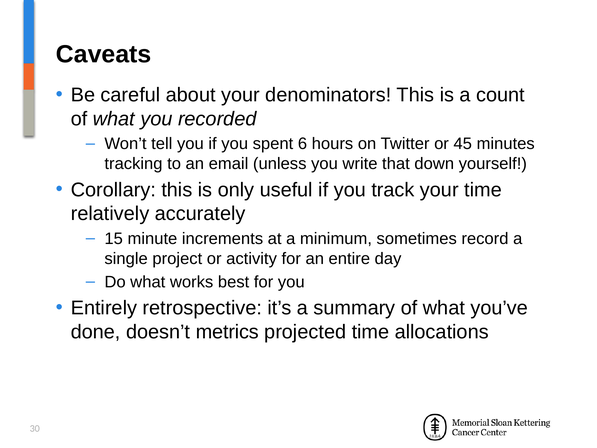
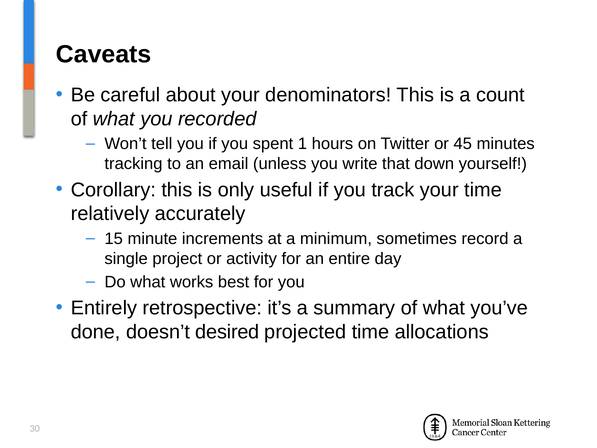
6: 6 -> 1
metrics: metrics -> desired
